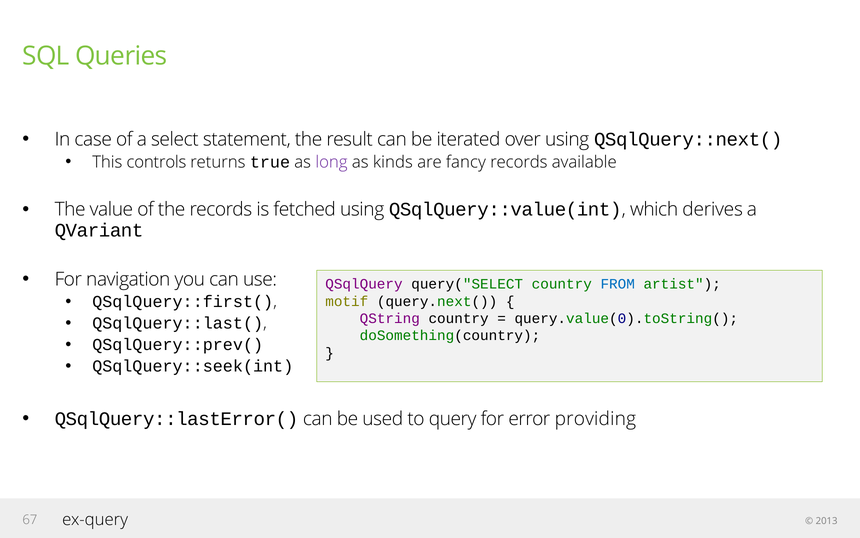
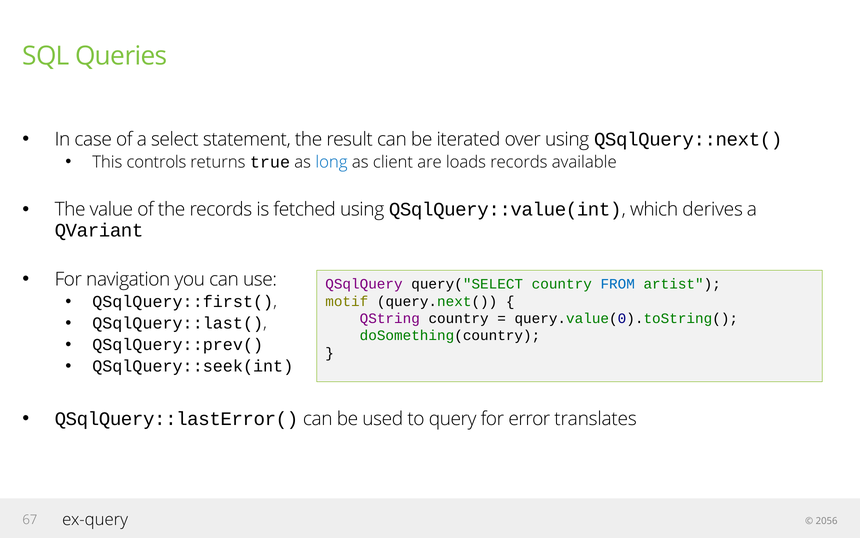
long colour: purple -> blue
kinds: kinds -> client
fancy: fancy -> loads
providing: providing -> translates
2013: 2013 -> 2056
